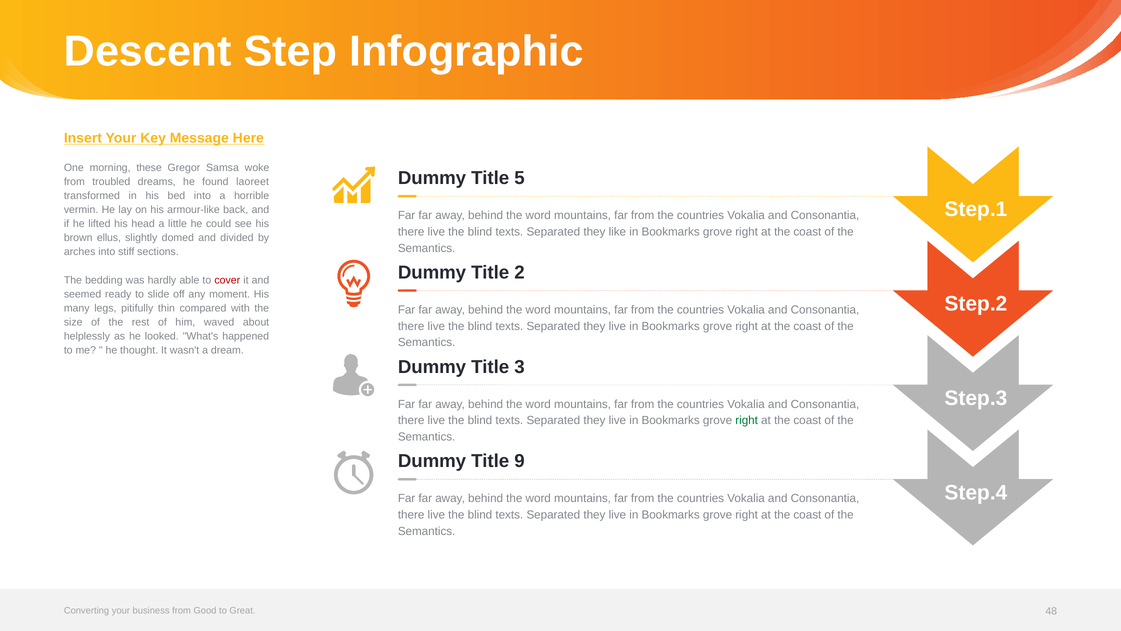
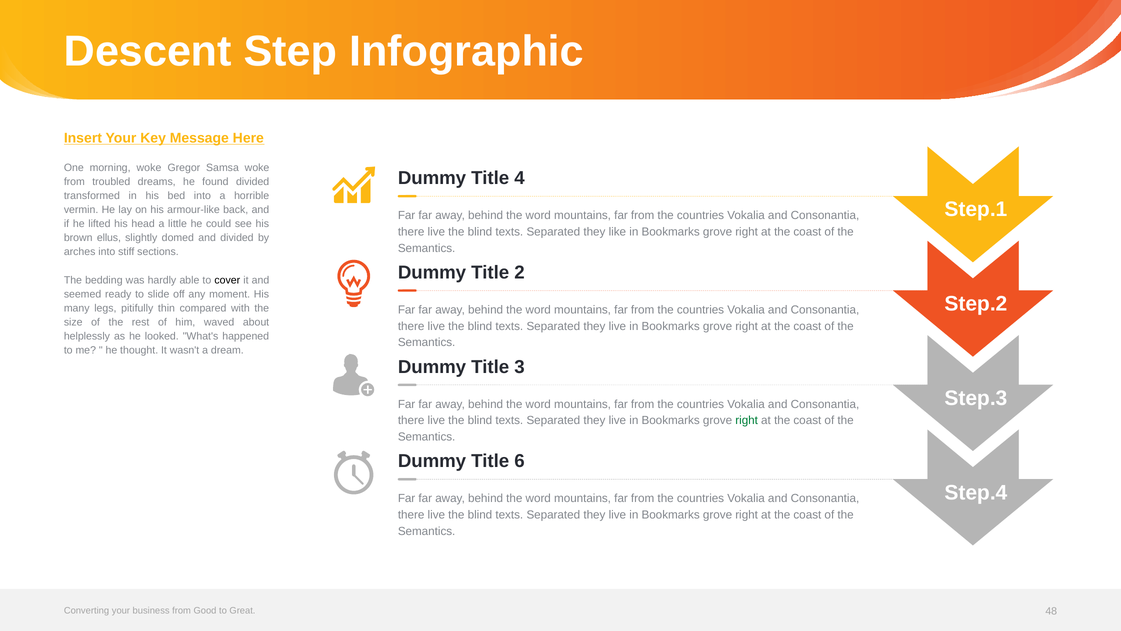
morning these: these -> woke
5: 5 -> 4
found laoreet: laoreet -> divided
cover colour: red -> black
9: 9 -> 6
